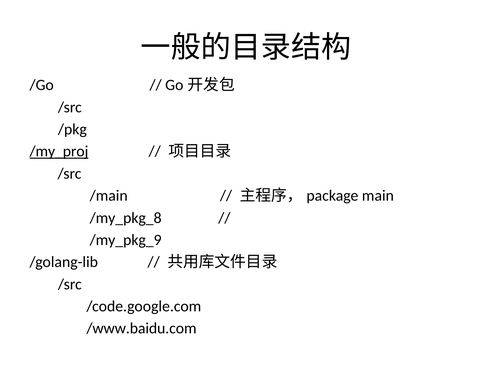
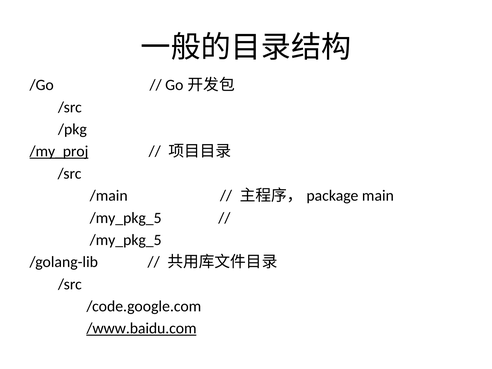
/my_pkg_8 at (126, 218): /my_pkg_8 -> /my_pkg_5
/my_pkg_9 at (126, 240): /my_pkg_9 -> /my_pkg_5
/www.baidu.com underline: none -> present
